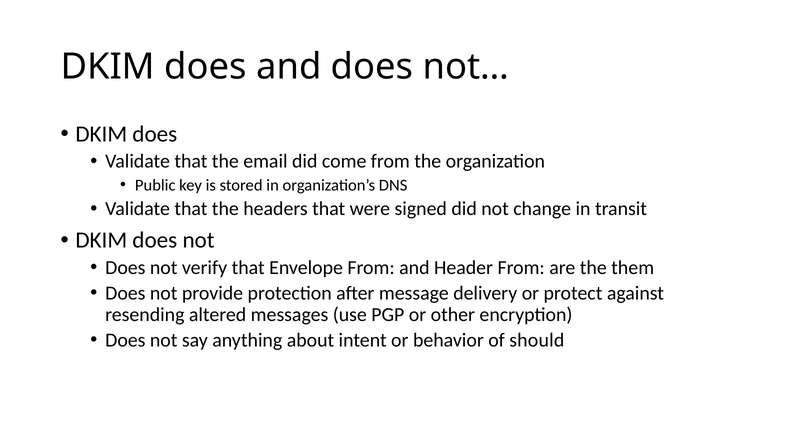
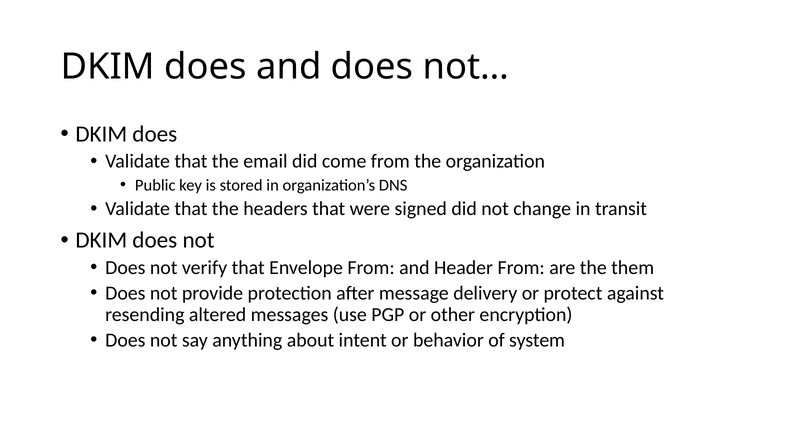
should: should -> system
